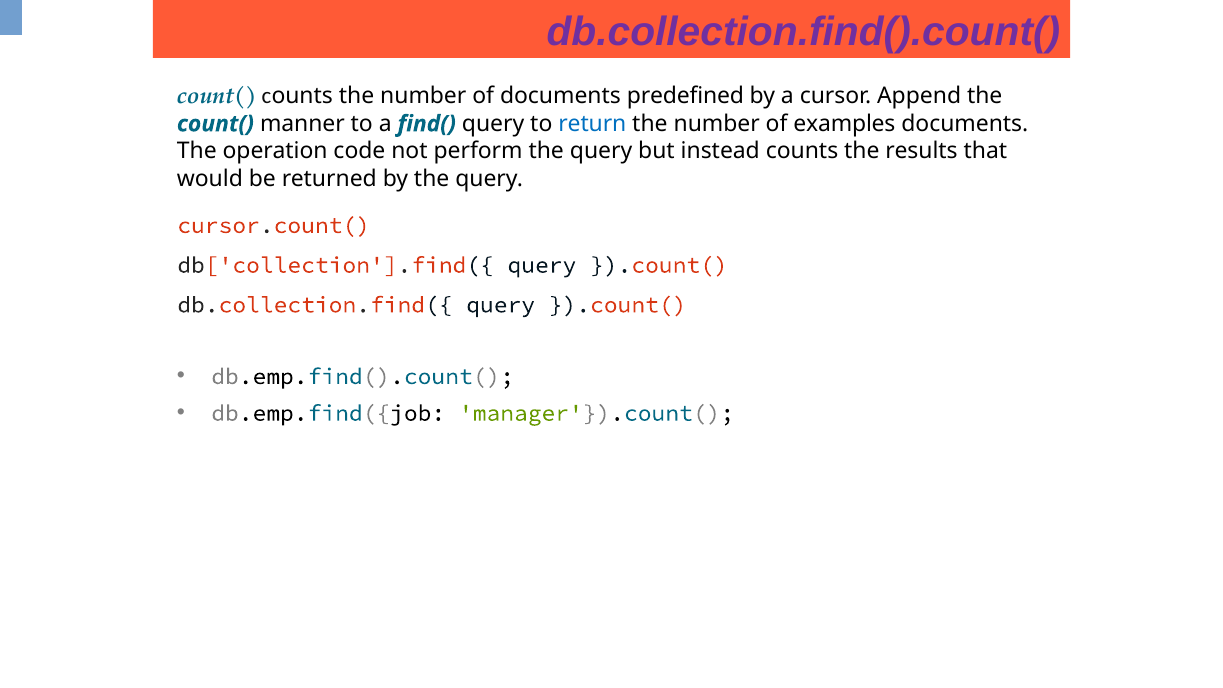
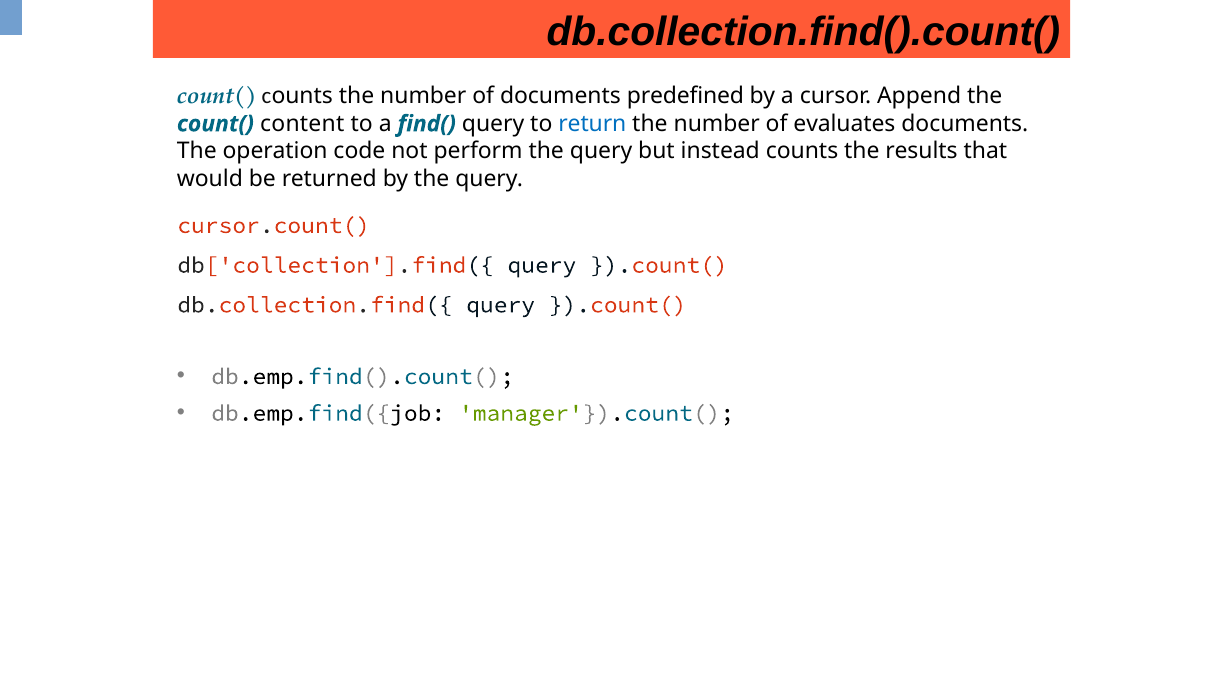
db.collection.find().count( colour: purple -> black
manner: manner -> content
examples: examples -> evaluates
